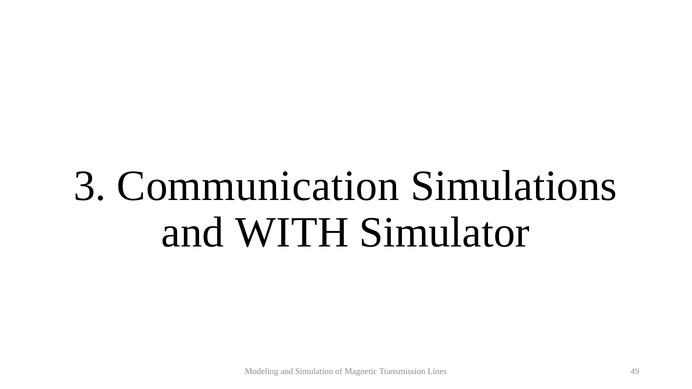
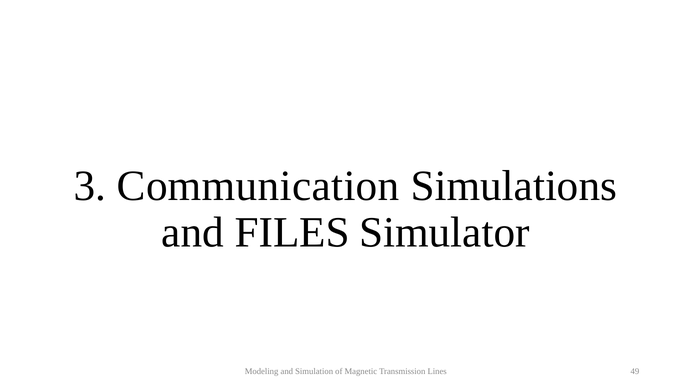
WITH: WITH -> FILES
